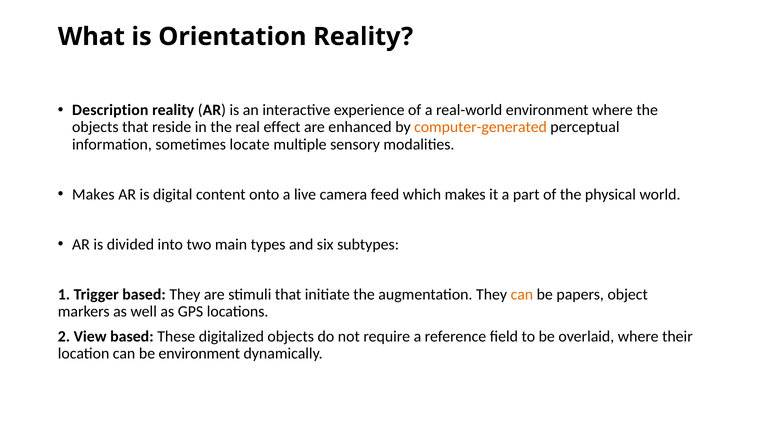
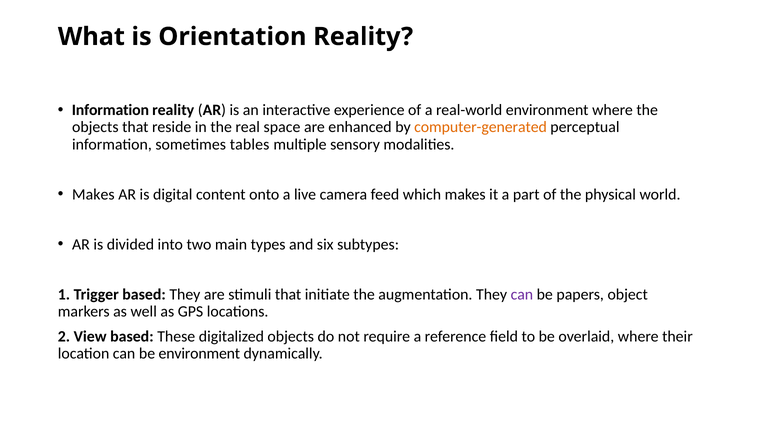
Description at (110, 110): Description -> Information
effect: effect -> space
locate: locate -> tables
can at (522, 294) colour: orange -> purple
